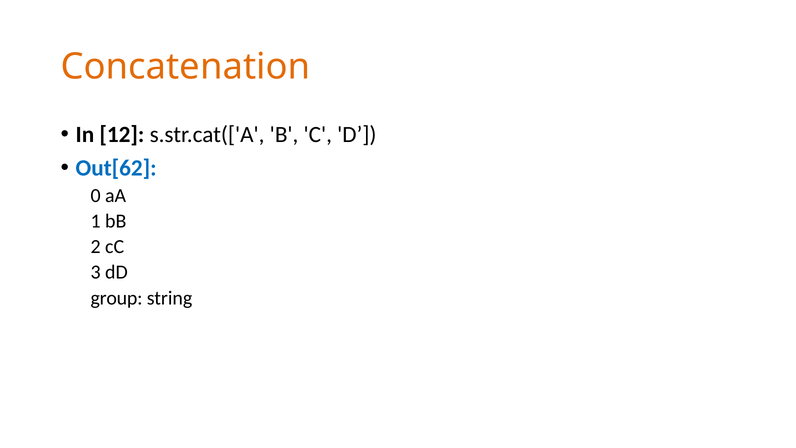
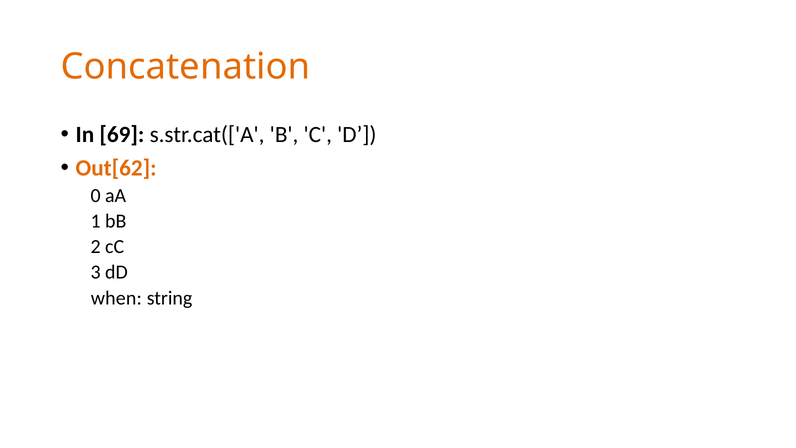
12: 12 -> 69
Out[62 colour: blue -> orange
group: group -> when
